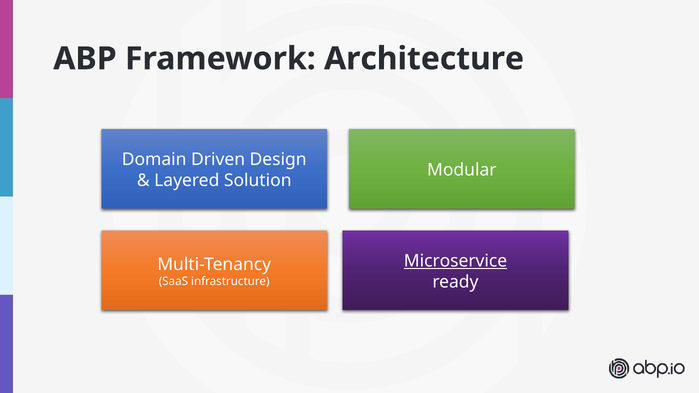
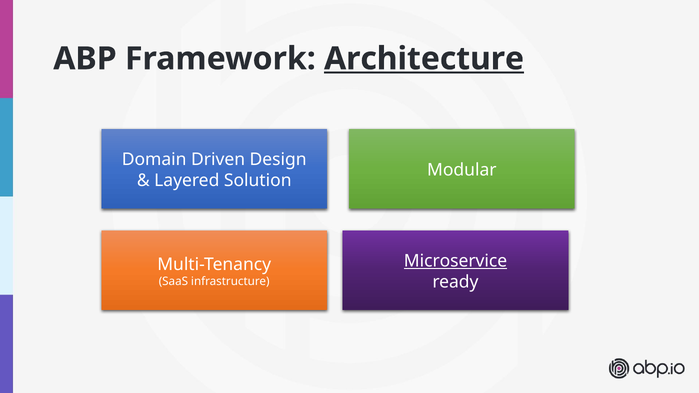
Architecture underline: none -> present
